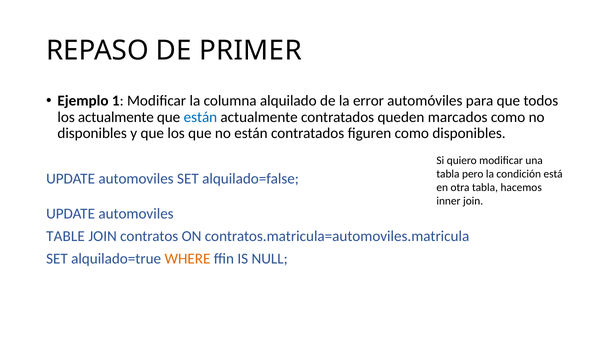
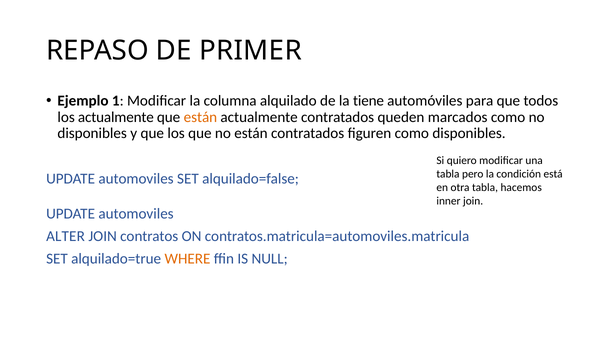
error: error -> tiene
están at (200, 117) colour: blue -> orange
TABLE: TABLE -> ALTER
